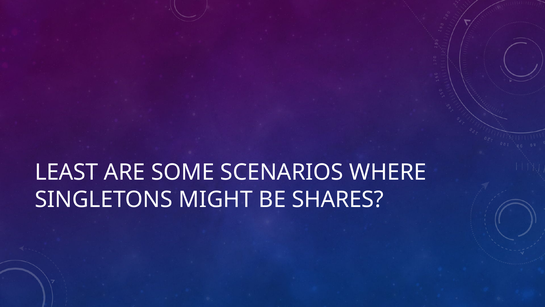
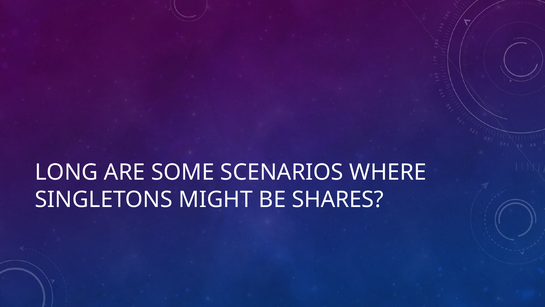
LEAST: LEAST -> LONG
